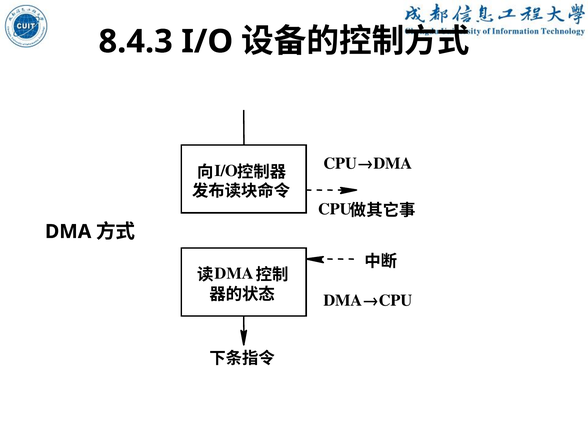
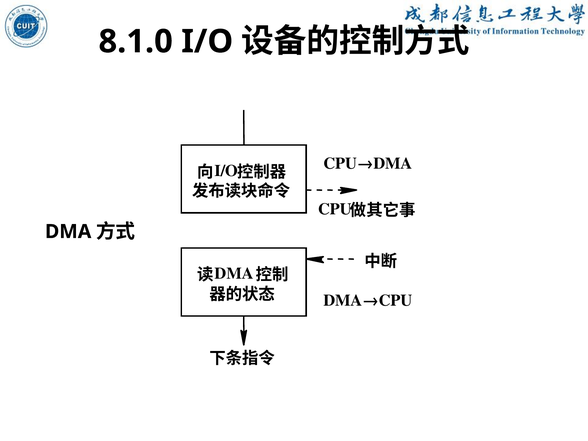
8.4.3: 8.4.3 -> 8.1.0
